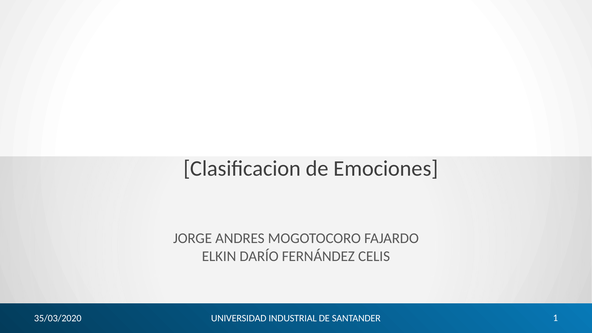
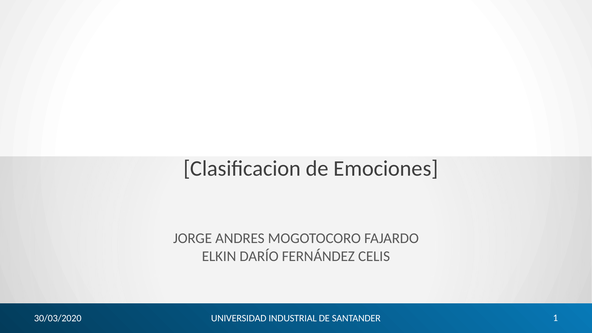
35/03/2020: 35/03/2020 -> 30/03/2020
